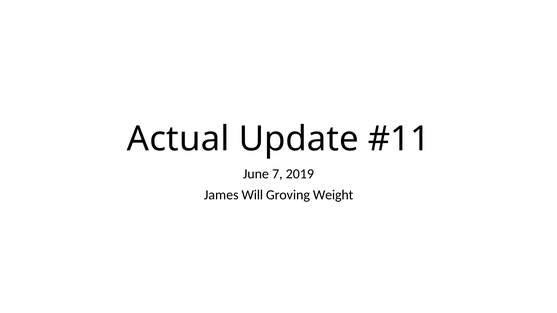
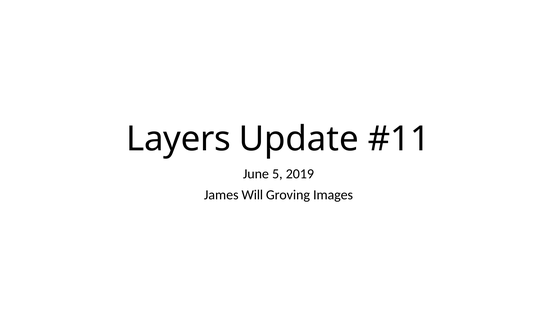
Actual: Actual -> Layers
7: 7 -> 5
Weight: Weight -> Images
